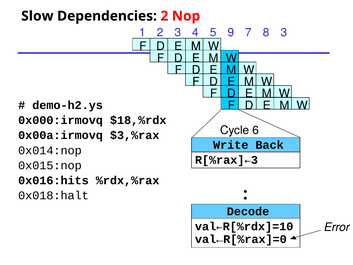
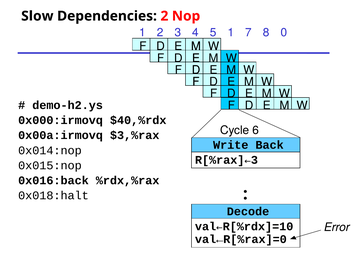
9 at (231, 32): 9 -> 1
8 3: 3 -> 0
$18,%rdx: $18,%rdx -> $40,%rdx
0x016:hits: 0x016:hits -> 0x016:back
